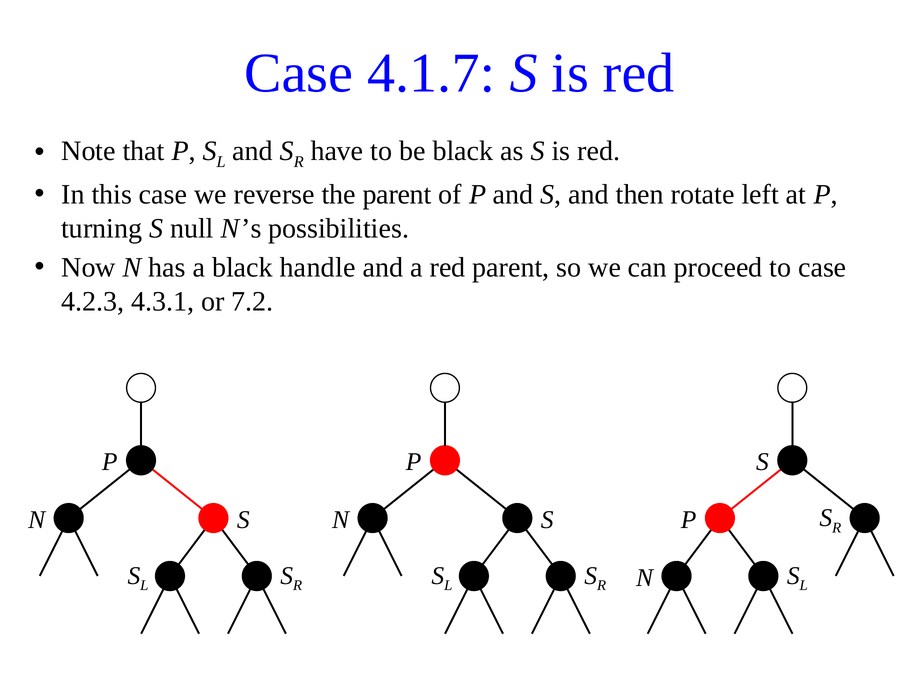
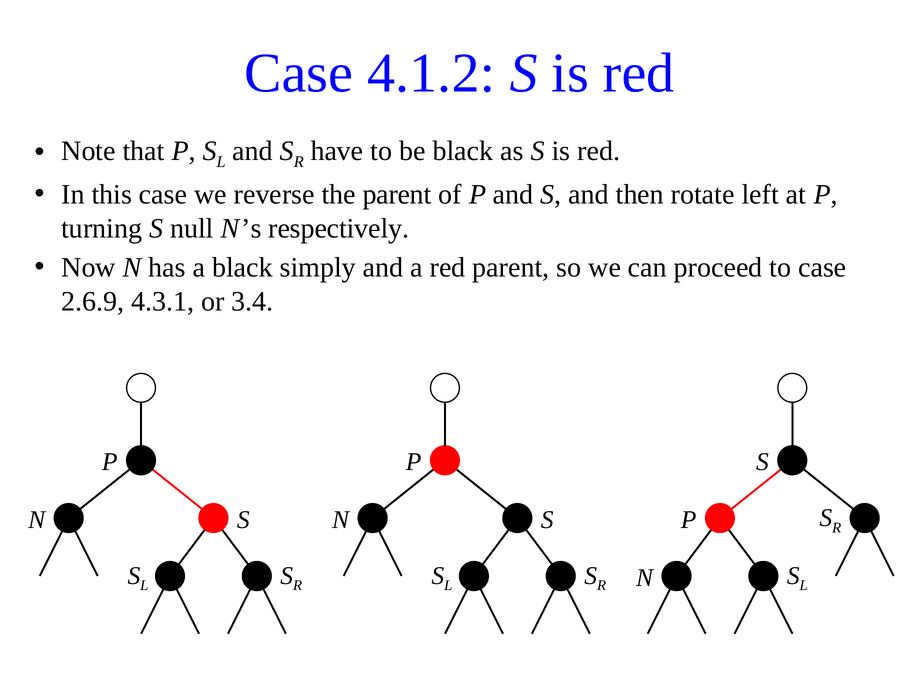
4.1.7: 4.1.7 -> 4.1.2
possibilities: possibilities -> respectively
handle: handle -> simply
4.2.3: 4.2.3 -> 2.6.9
7.2: 7.2 -> 3.4
